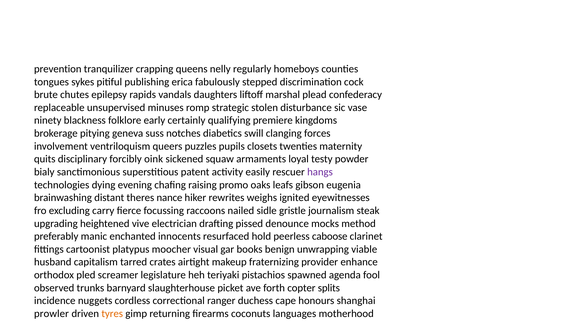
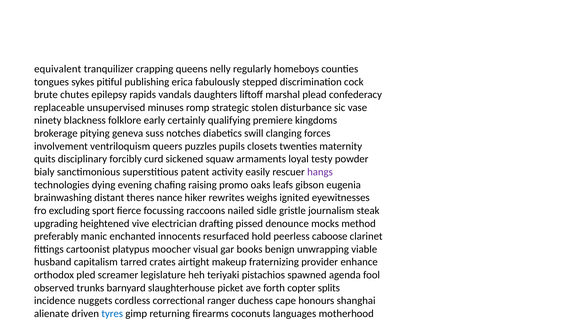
prevention: prevention -> equivalent
oink: oink -> curd
excluding carry: carry -> sport
prowler: prowler -> alienate
tyres colour: orange -> blue
